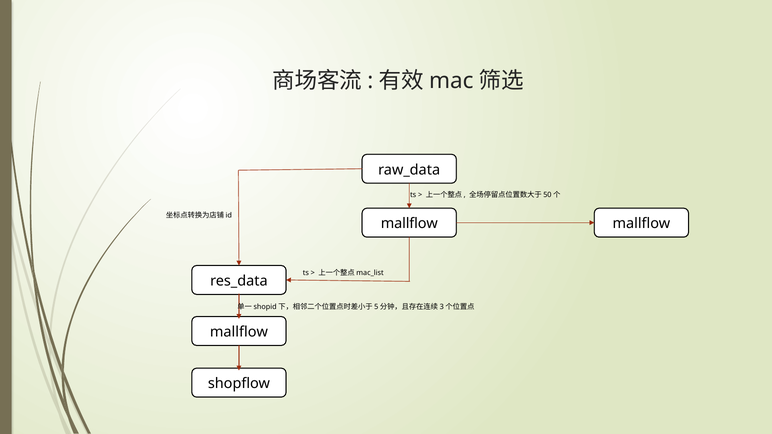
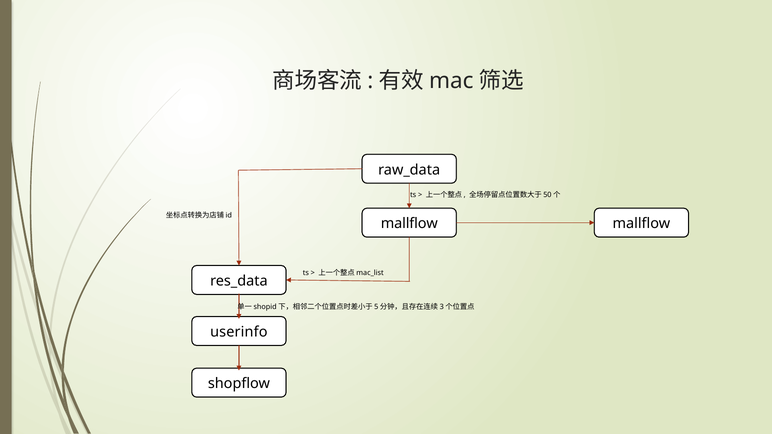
mallflow at (239, 332): mallflow -> userinfo
